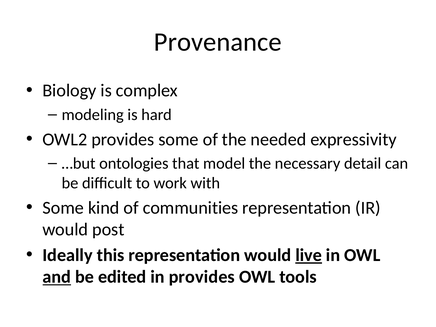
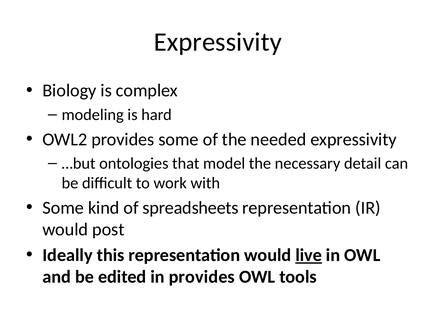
Provenance at (218, 42): Provenance -> Expressivity
communities: communities -> spreadsheets
and underline: present -> none
